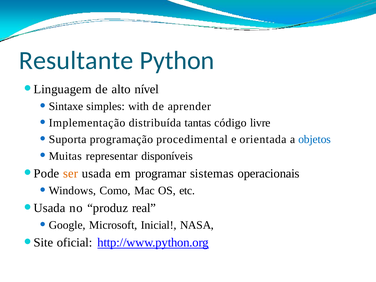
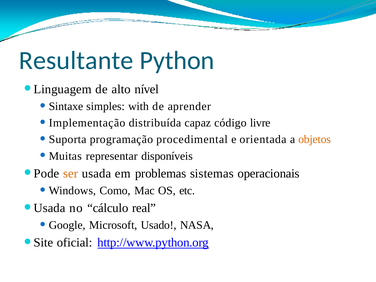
tantas: tantas -> capaz
objetos colour: blue -> orange
programar: programar -> problemas
produz: produz -> cálculo
Inicial: Inicial -> Usado
